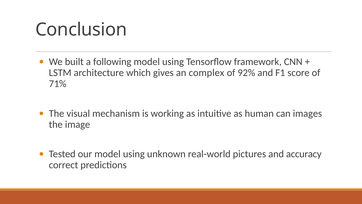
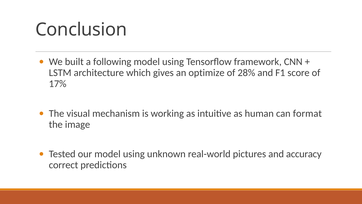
complex: complex -> optimize
92%: 92% -> 28%
71%: 71% -> 17%
images: images -> format
